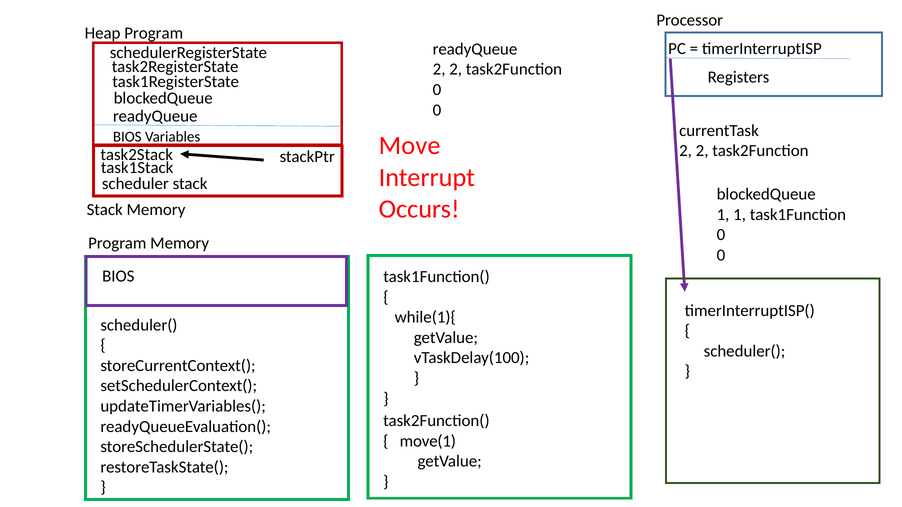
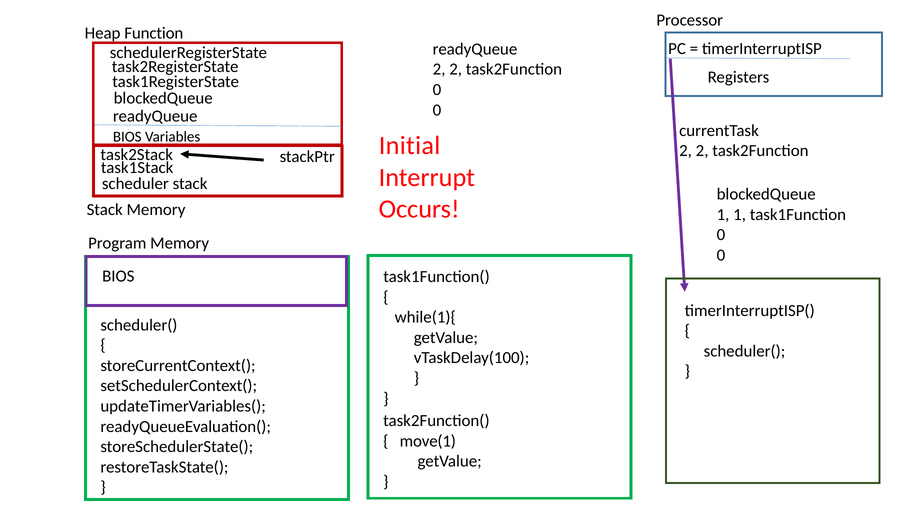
Heap Program: Program -> Function
Move: Move -> Initial
